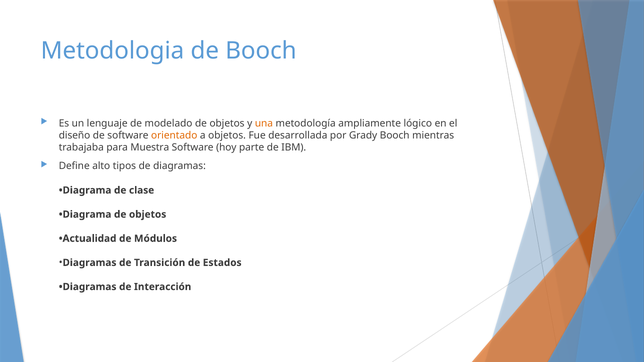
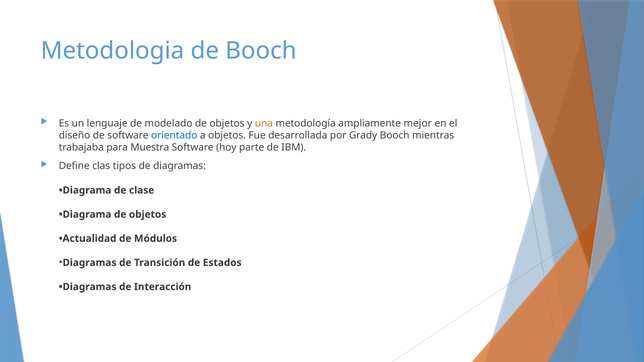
lógico: lógico -> mejor
orientado colour: orange -> blue
alto: alto -> clas
